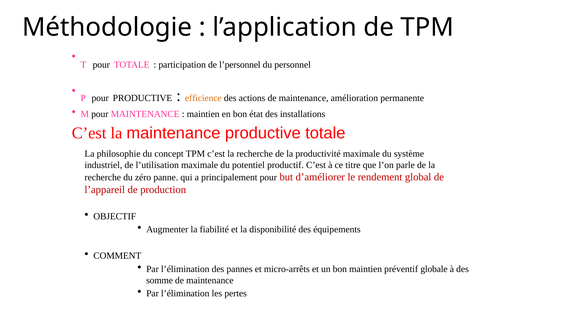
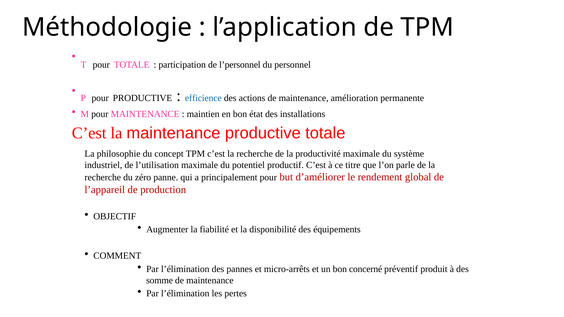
efficience colour: orange -> blue
bon maintien: maintien -> concerné
globale: globale -> produit
